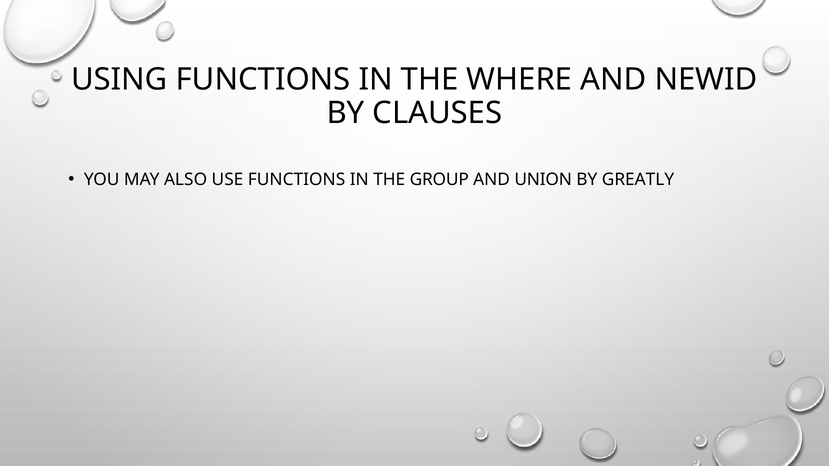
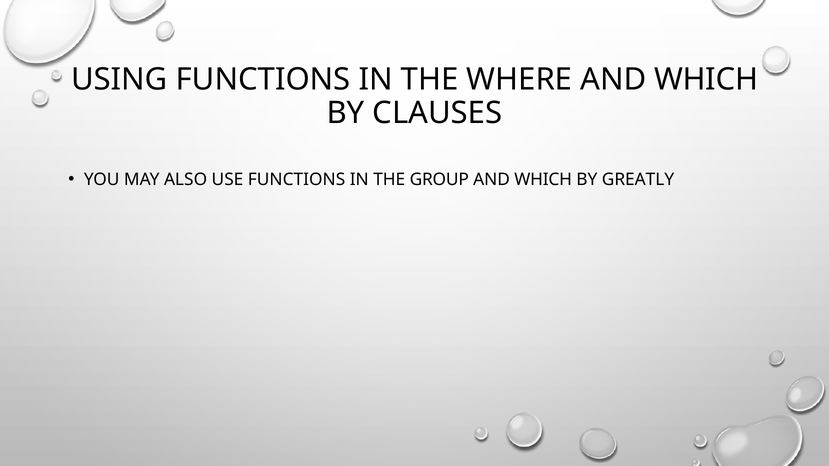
WHERE AND NEWID: NEWID -> WHICH
UNION at (543, 180): UNION -> WHICH
